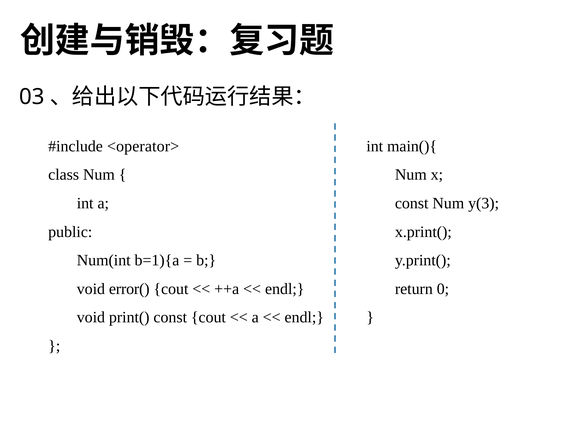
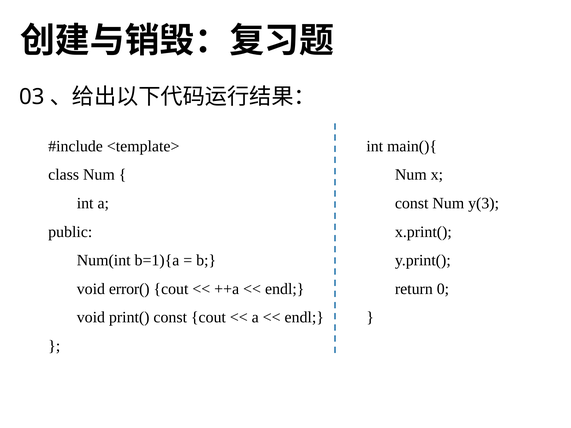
<operator>: <operator> -> <template>
